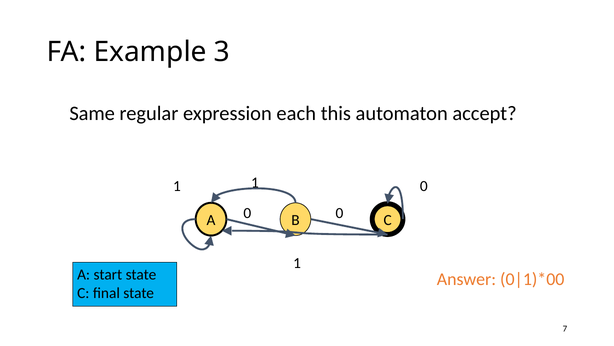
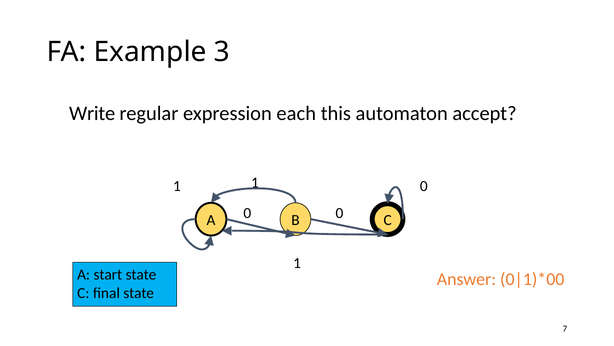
Same: Same -> Write
